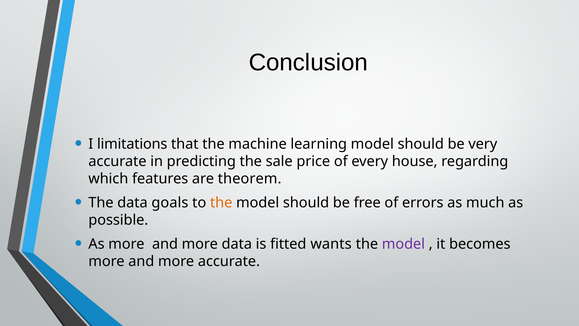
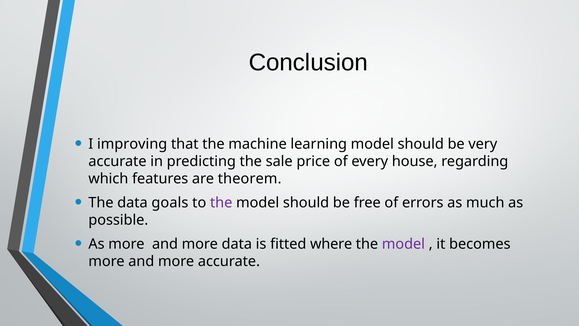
limitations: limitations -> improving
the at (221, 202) colour: orange -> purple
wants: wants -> where
